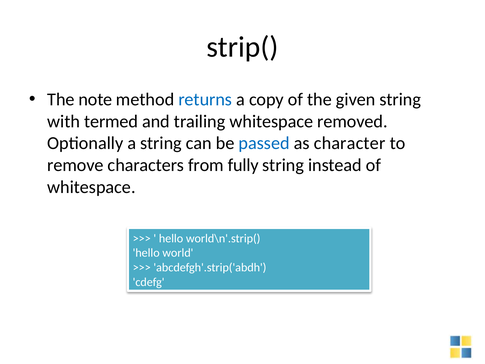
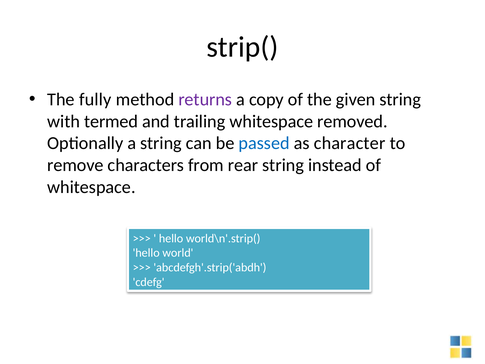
note: note -> fully
returns colour: blue -> purple
fully: fully -> rear
